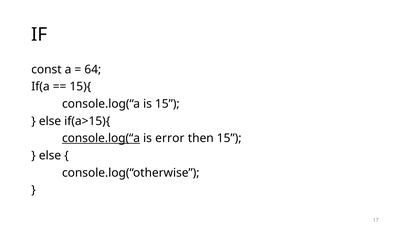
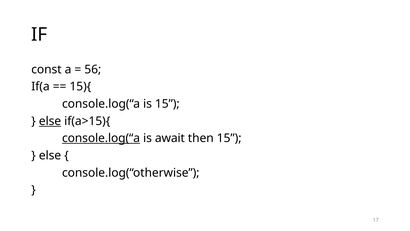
64: 64 -> 56
else at (50, 121) underline: none -> present
error: error -> await
